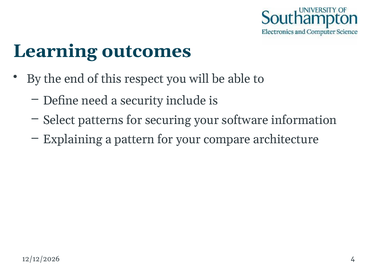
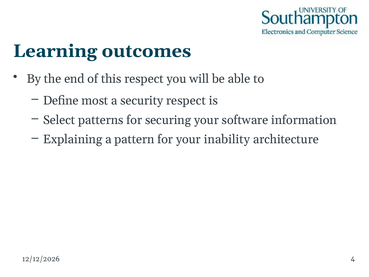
need: need -> most
security include: include -> respect
compare: compare -> inability
